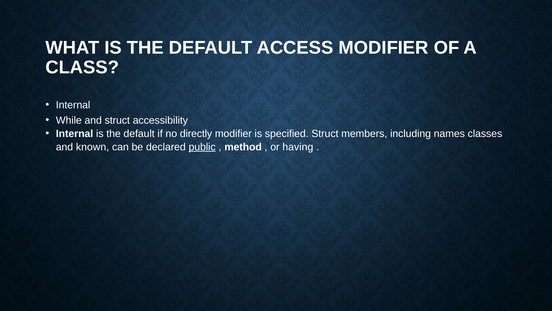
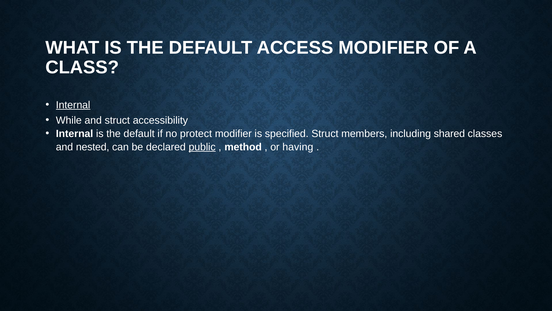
Internal at (73, 105) underline: none -> present
directly: directly -> protect
names: names -> shared
known: known -> nested
